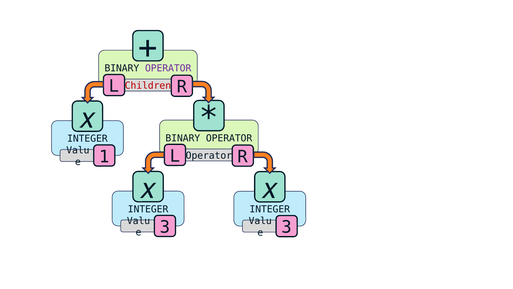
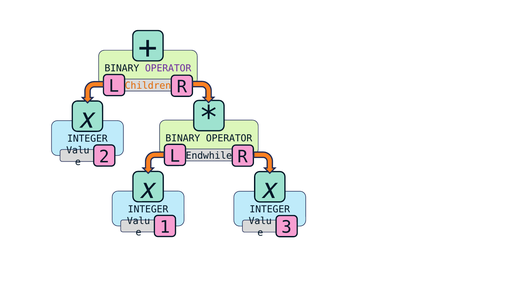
Children colour: red -> orange
Operator at (209, 155): Operator -> Endwhile
1: 1 -> 2
3 at (165, 227): 3 -> 1
